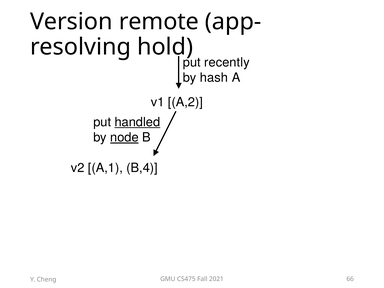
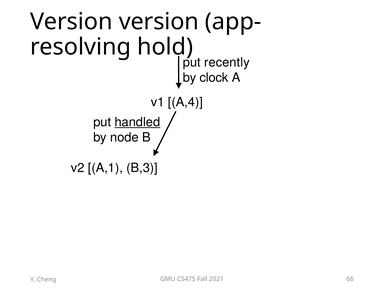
Version remote: remote -> version
hash: hash -> clock
A,2: A,2 -> A,4
node underline: present -> none
B,4: B,4 -> B,3
